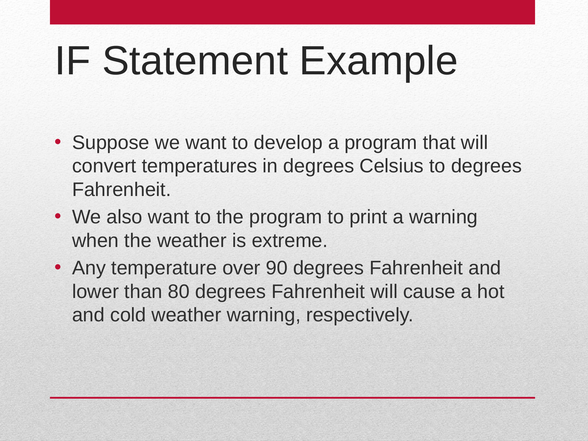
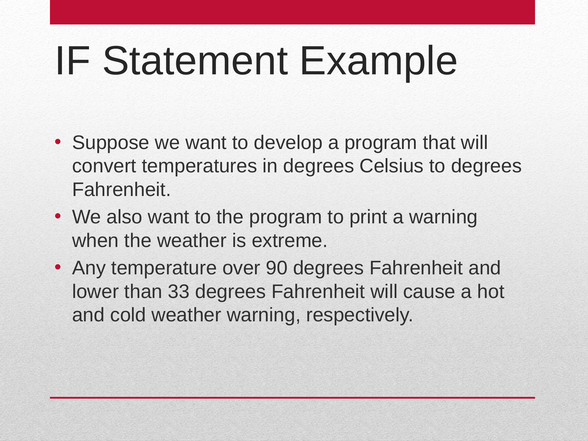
80: 80 -> 33
